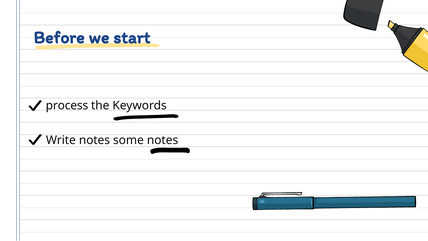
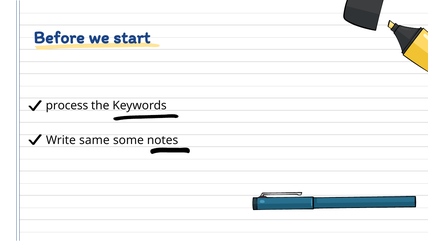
Write notes: notes -> same
